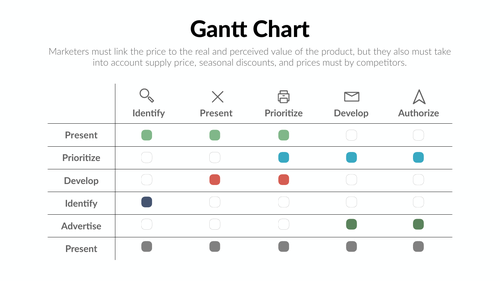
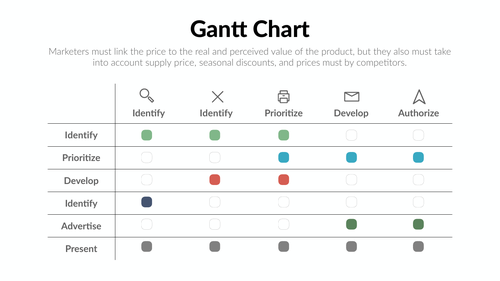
Identify Present: Present -> Identify
Present at (81, 136): Present -> Identify
